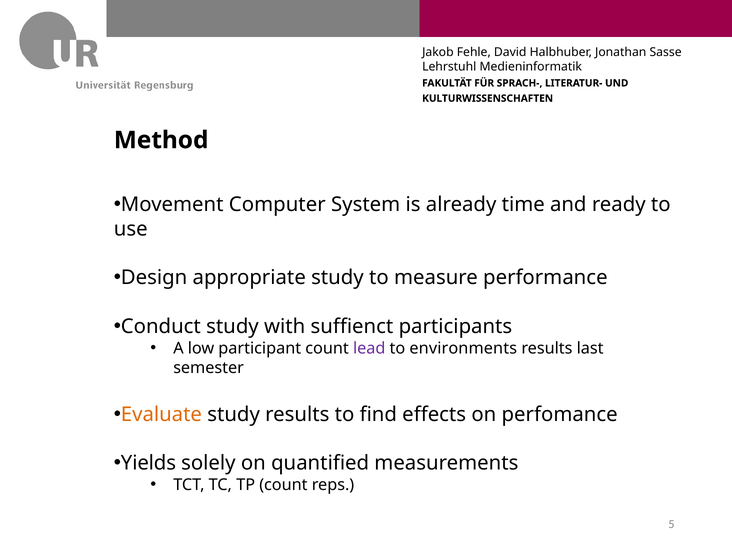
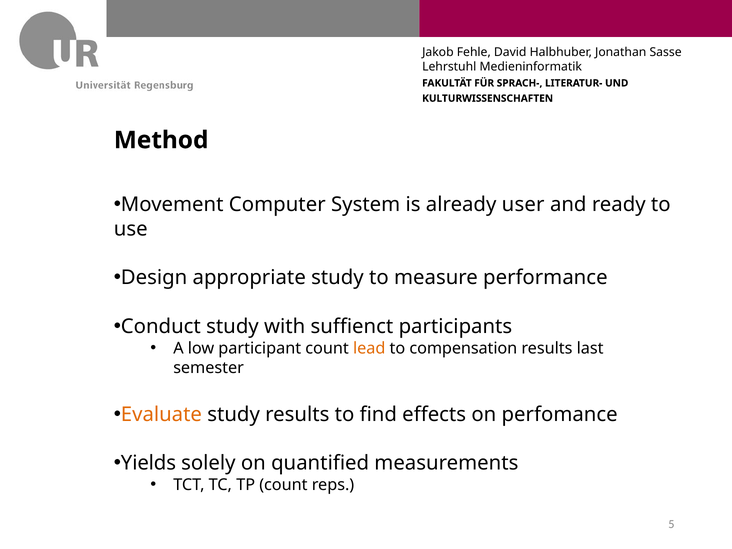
time: time -> user
lead colour: purple -> orange
environments: environments -> compensation
